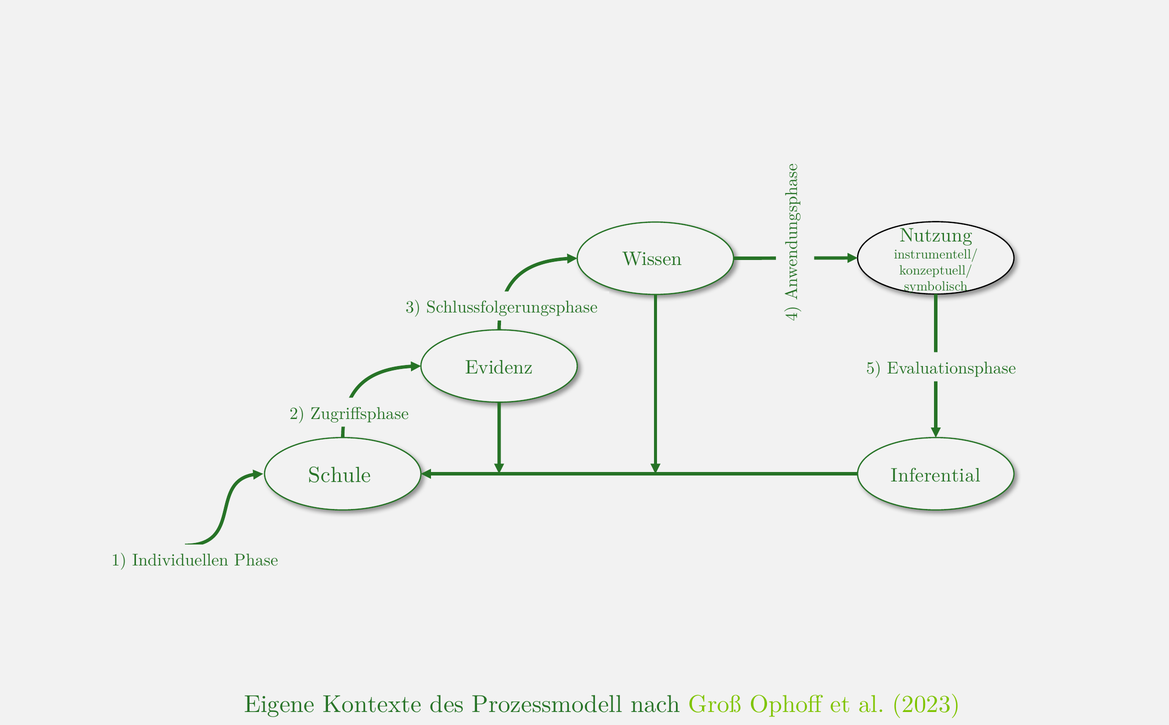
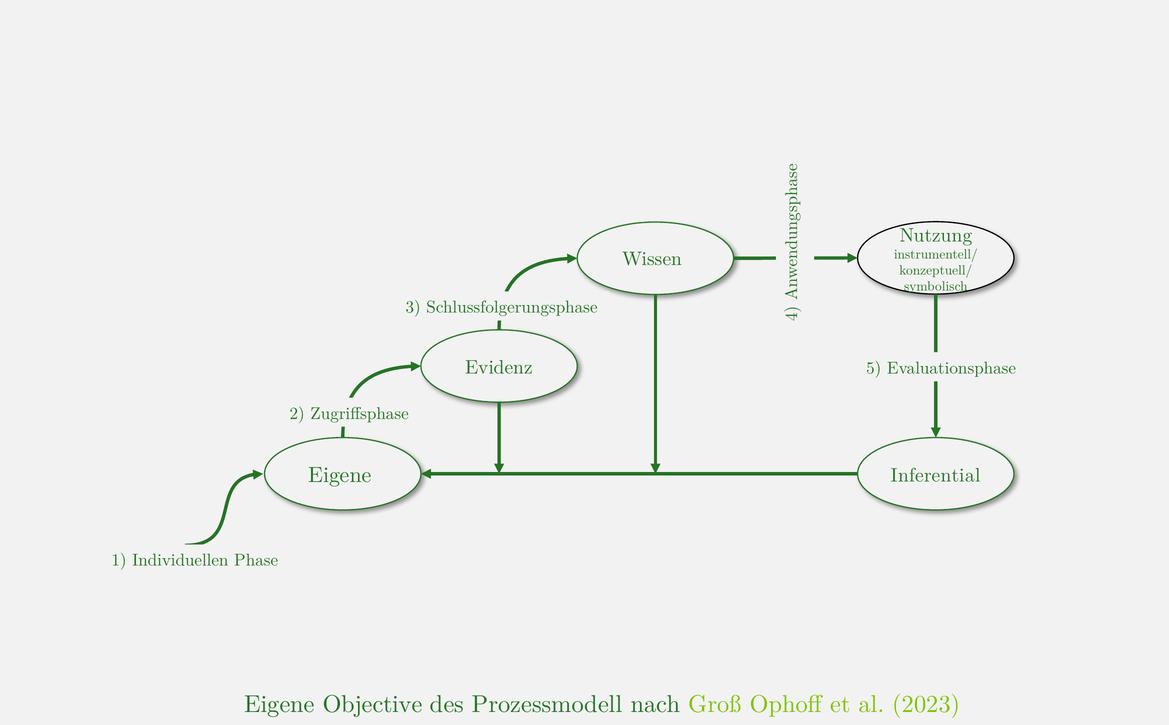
Schule at (340, 475): Schule -> Eigene
Kontexte: Kontexte -> Objective
